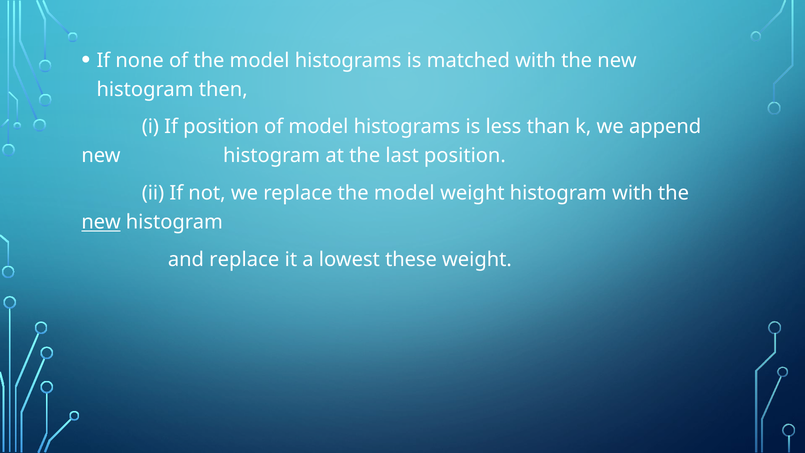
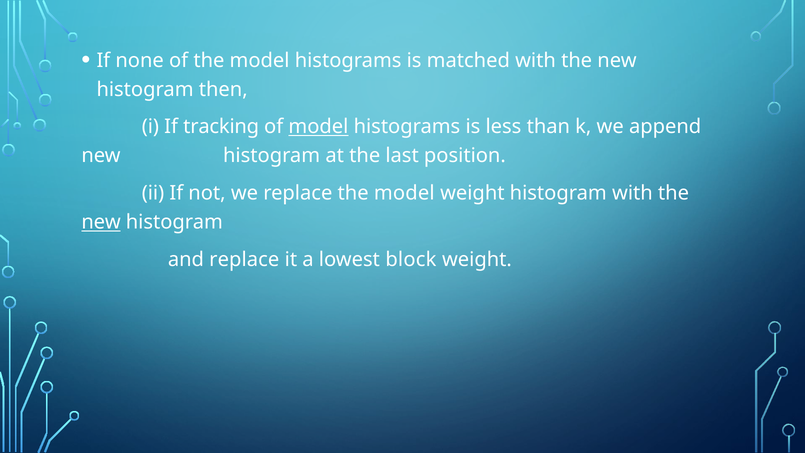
If position: position -> tracking
model at (318, 127) underline: none -> present
these: these -> block
